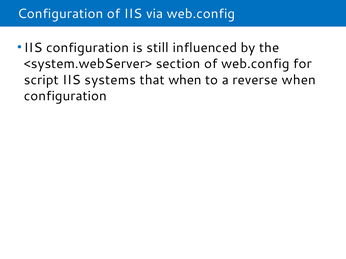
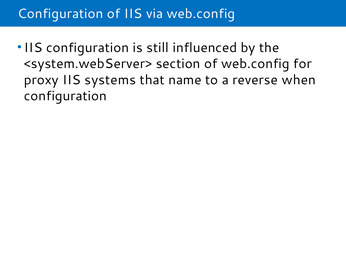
script: script -> proxy
that when: when -> name
